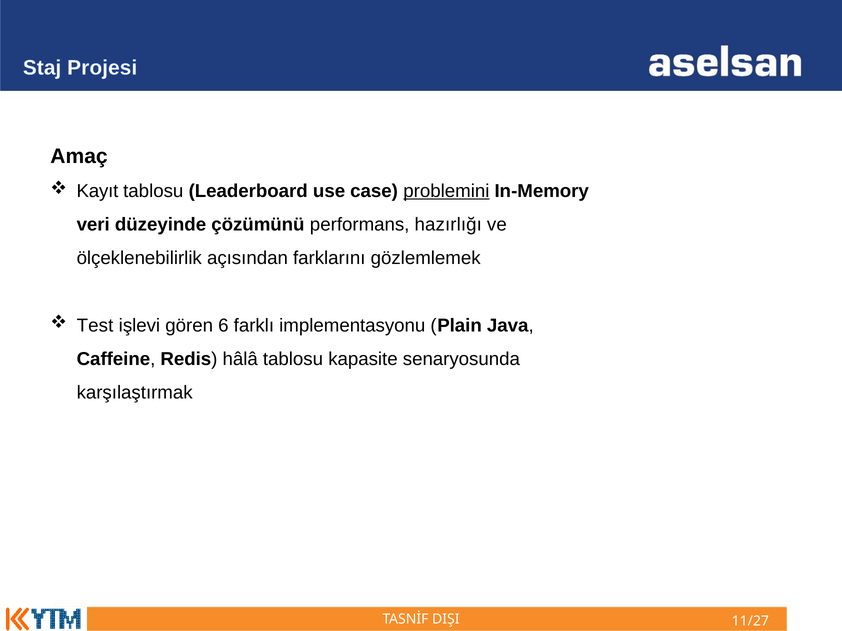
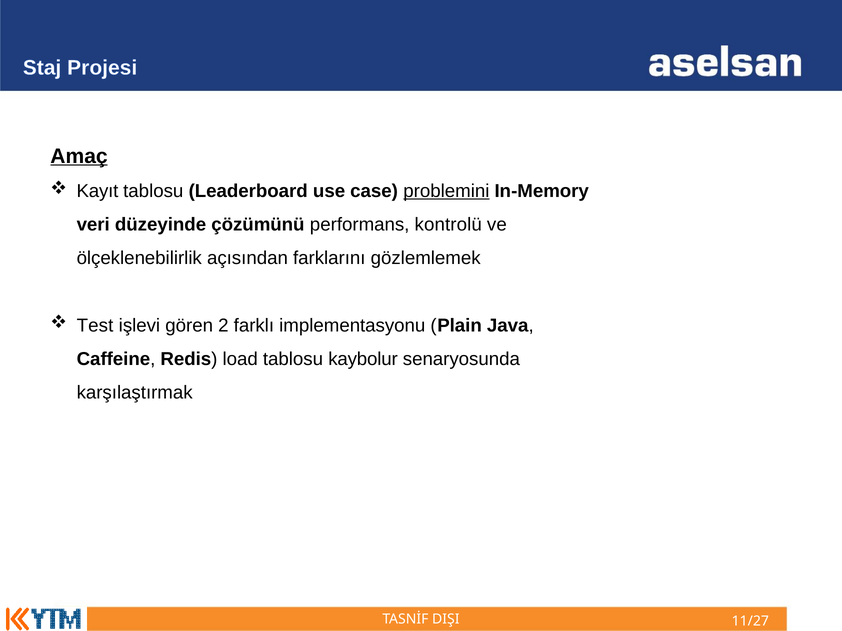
Amaç underline: none -> present
hazırlığı: hazırlığı -> kontrolü
6: 6 -> 2
hâlâ: hâlâ -> load
kapasite: kapasite -> kaybolur
